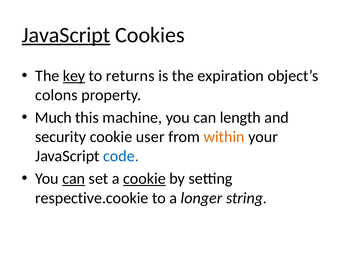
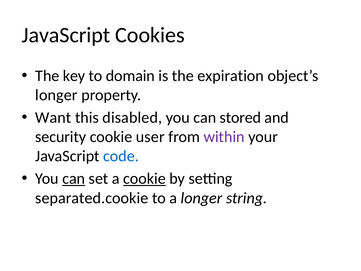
JavaScript at (66, 35) underline: present -> none
key underline: present -> none
returns: returns -> domain
colons at (56, 95): colons -> longer
Much: Much -> Want
machine: machine -> disabled
length: length -> stored
within colour: orange -> purple
respective.cookie: respective.cookie -> separated.cookie
